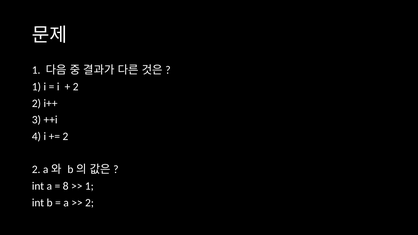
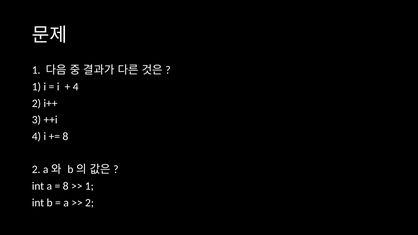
2 at (76, 87): 2 -> 4
2 at (65, 136): 2 -> 8
